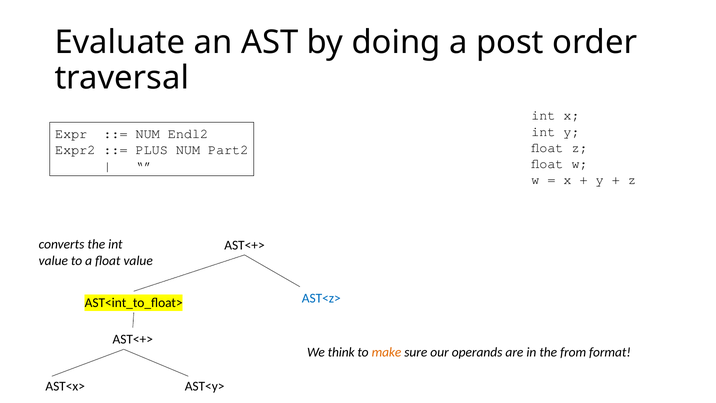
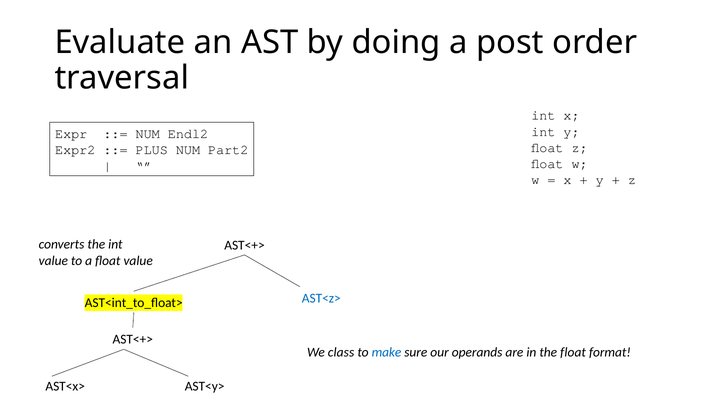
think: think -> class
make colour: orange -> blue
the from: from -> float
